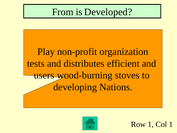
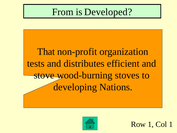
Play: Play -> That
users: users -> stove
